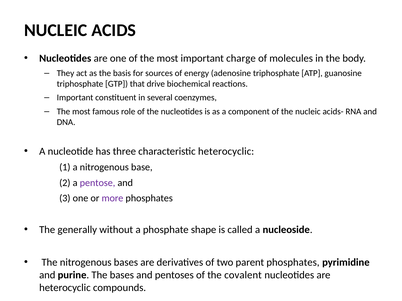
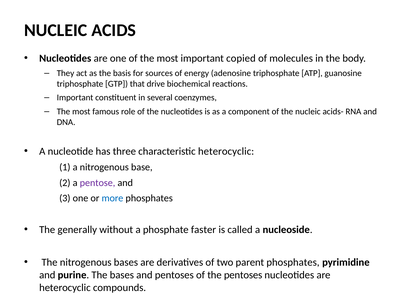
charge: charge -> copied
more colour: purple -> blue
shape: shape -> faster
the covalent: covalent -> pentoses
